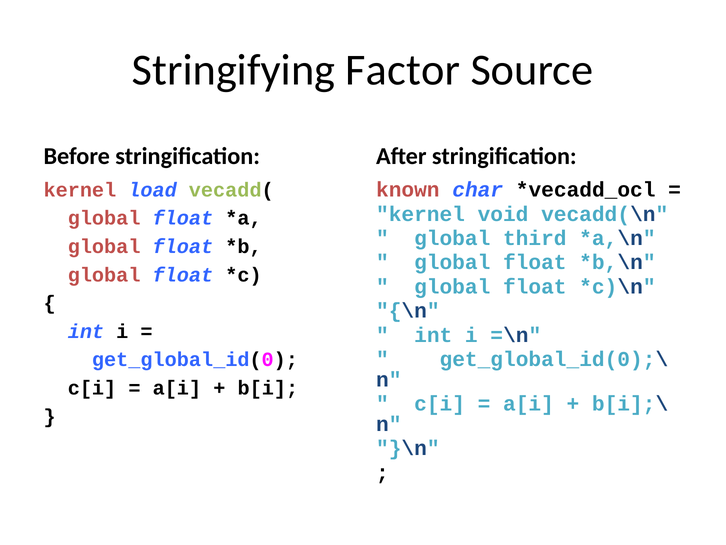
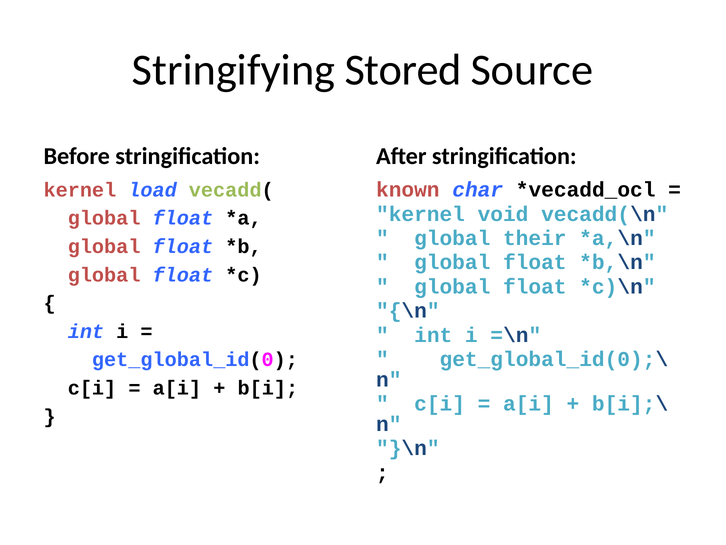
Factor: Factor -> Stored
third: third -> their
